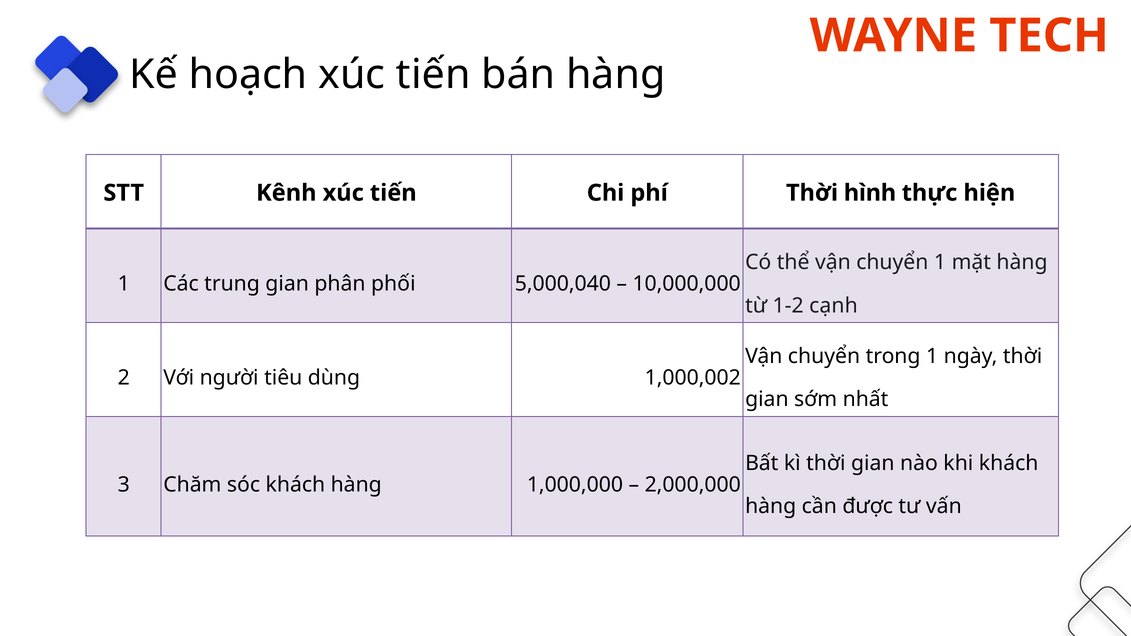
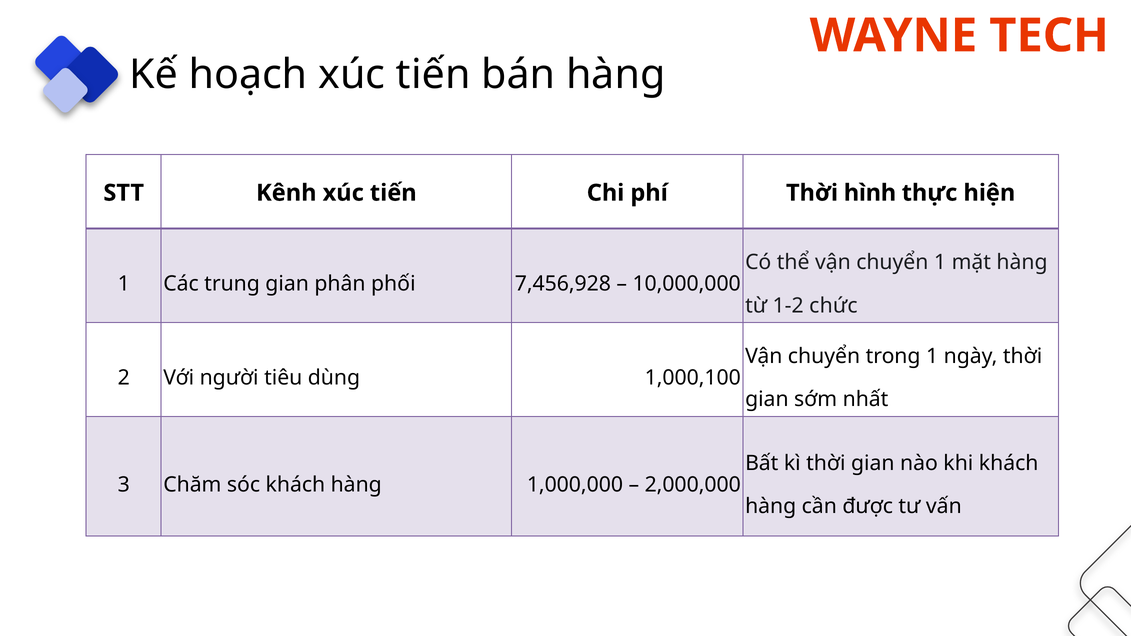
5,000,040: 5,000,040 -> 7,456,928
cạnh: cạnh -> chức
1,000,002: 1,000,002 -> 1,000,100
